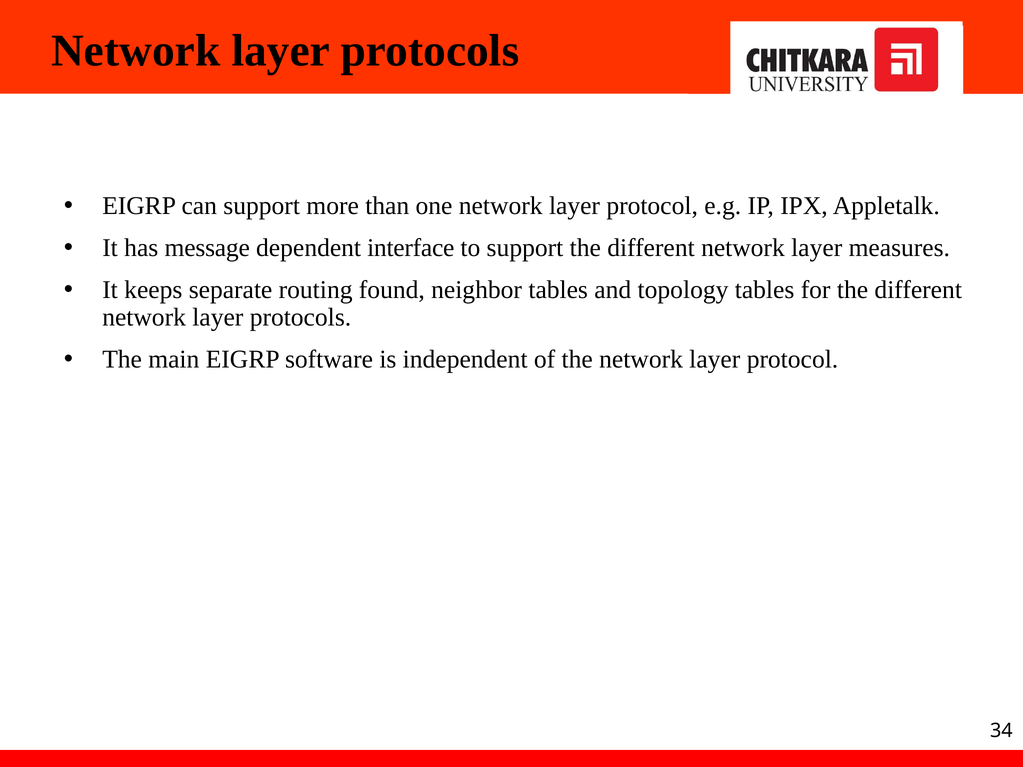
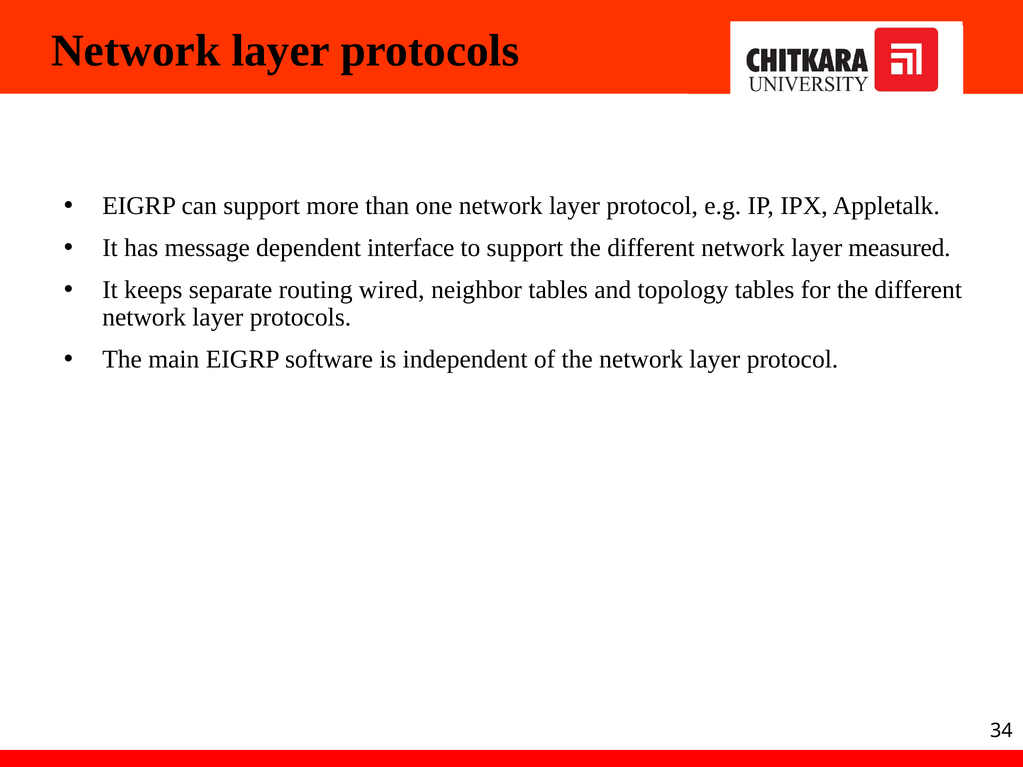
measures: measures -> measured
found: found -> wired
